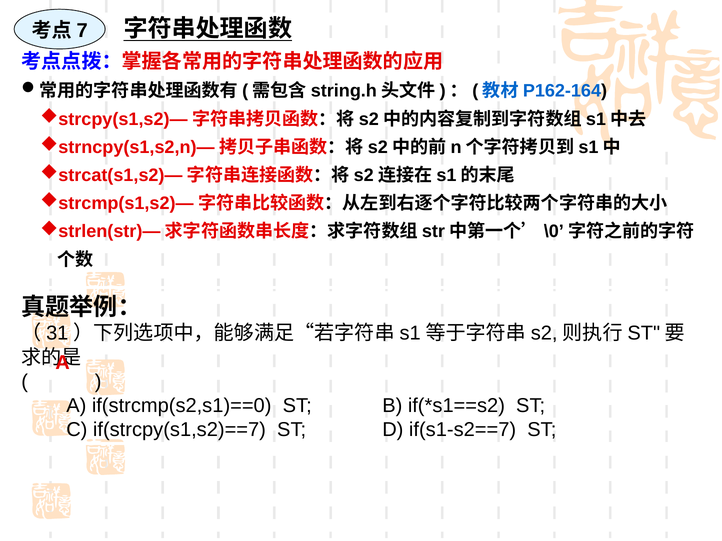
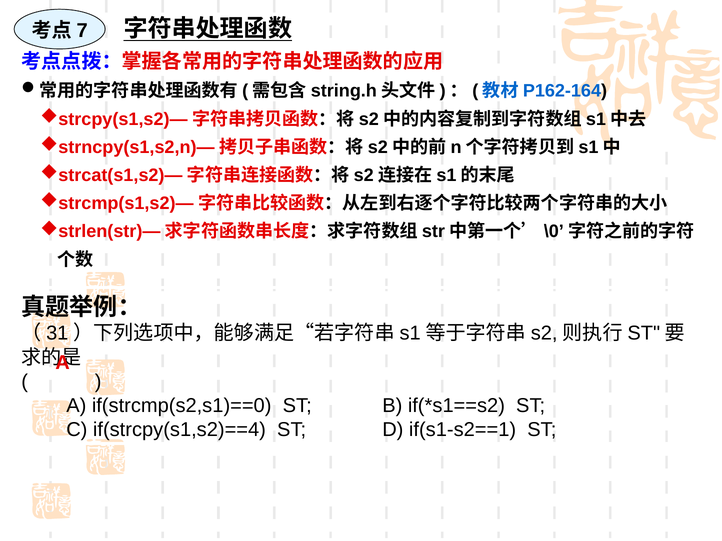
if(strcpy(s1,s2)==7: if(strcpy(s1,s2)==7 -> if(strcpy(s1,s2)==4
if(s1-s2==7: if(s1-s2==7 -> if(s1-s2==1
